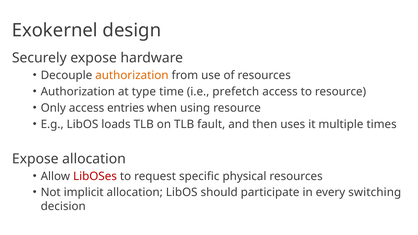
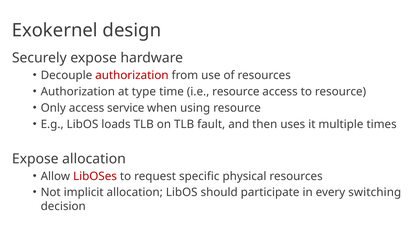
authorization at (132, 76) colour: orange -> red
i.e prefetch: prefetch -> resource
entries: entries -> service
